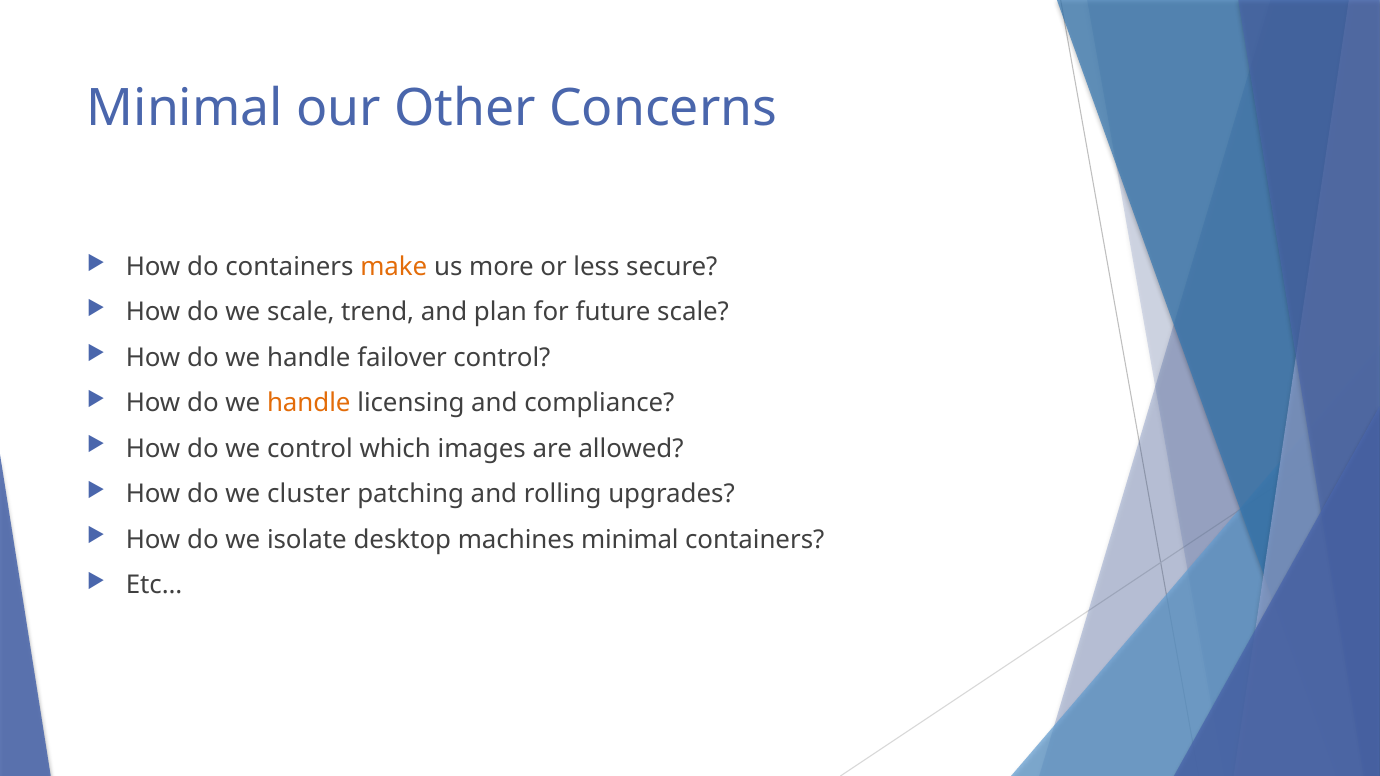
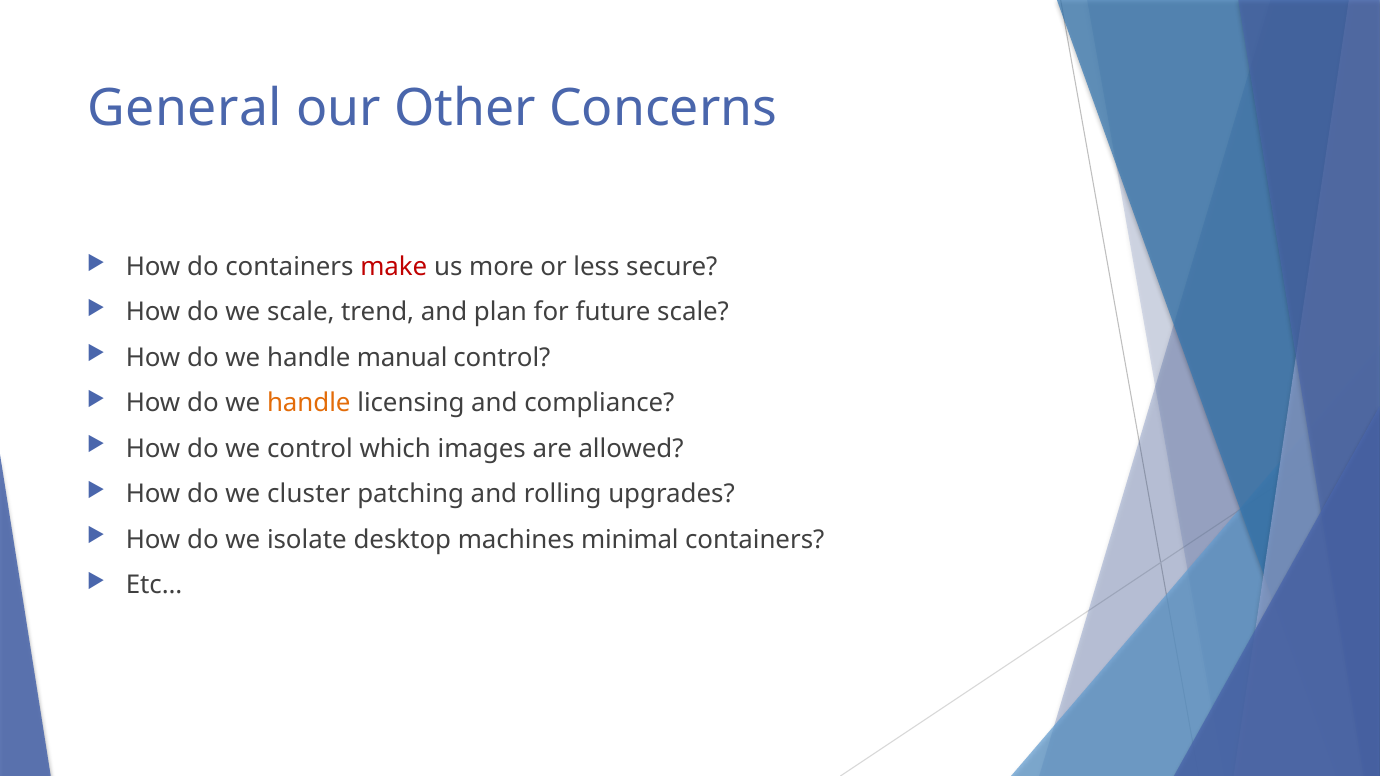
Minimal at (185, 109): Minimal -> General
make colour: orange -> red
failover: failover -> manual
